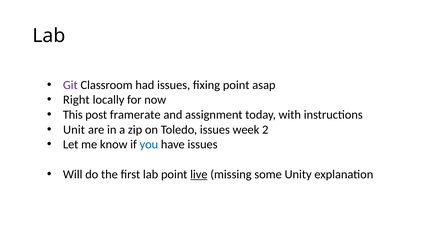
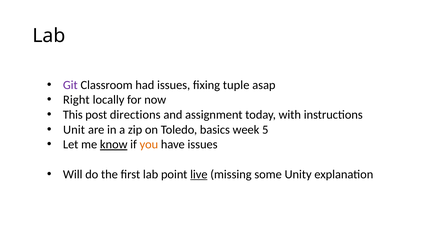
fixing point: point -> tuple
framerate: framerate -> directions
Toledo issues: issues -> basics
2: 2 -> 5
know underline: none -> present
you colour: blue -> orange
